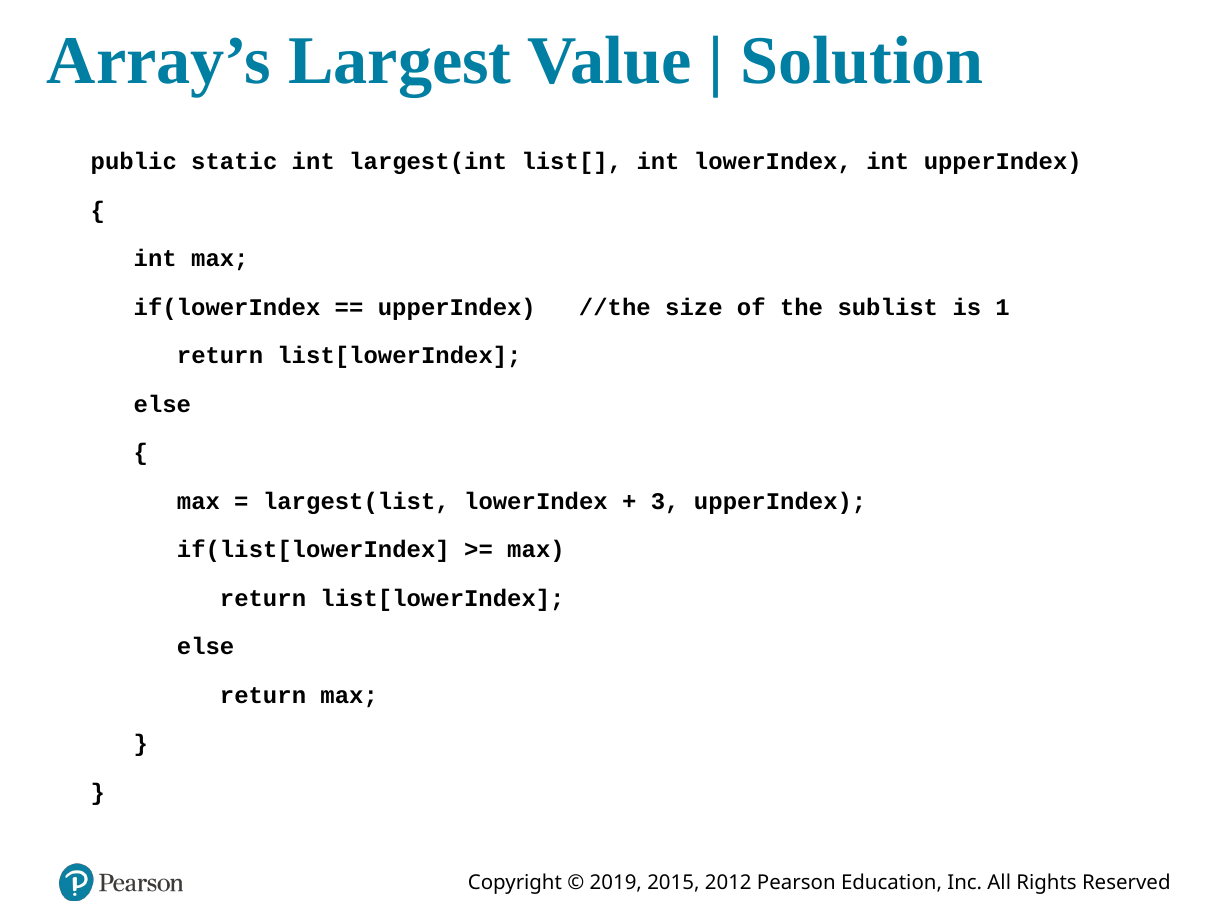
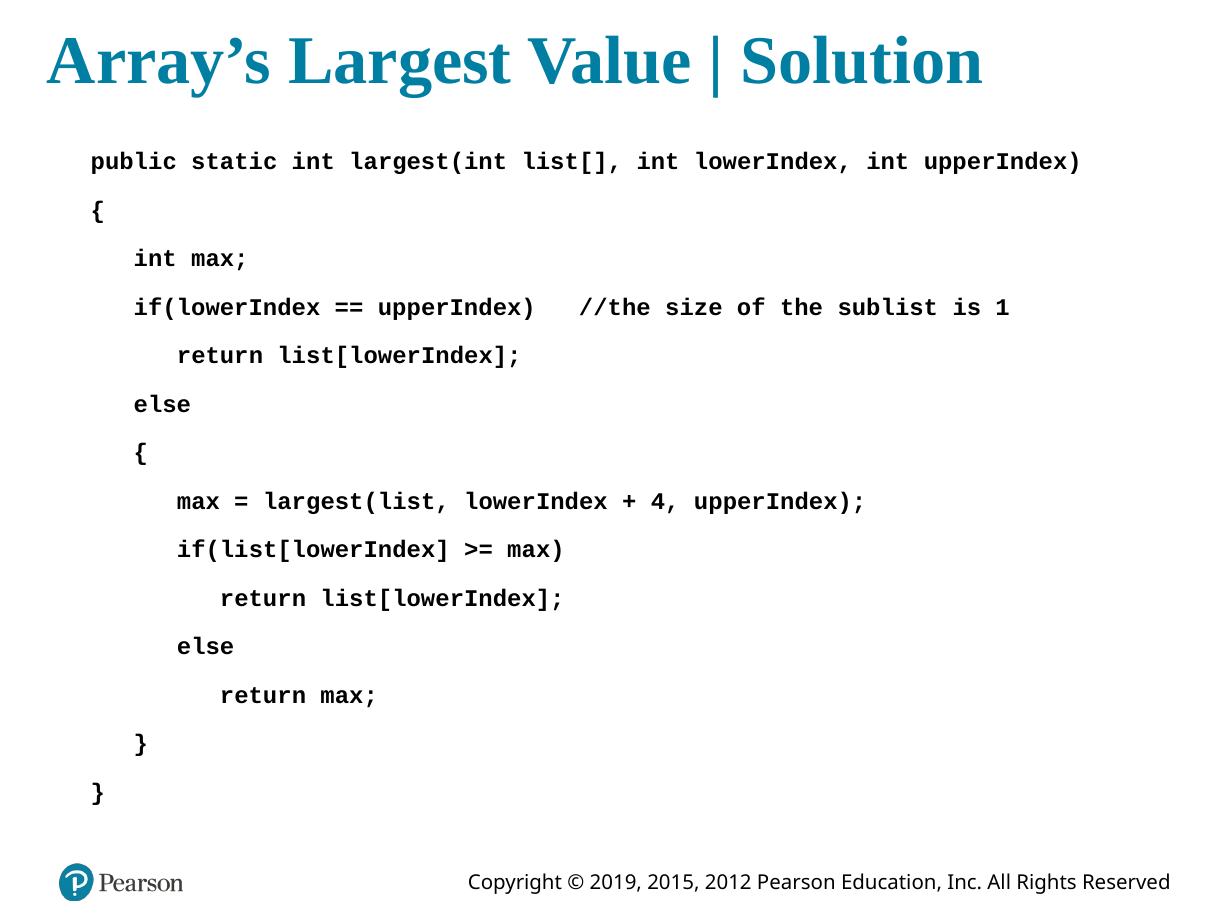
3: 3 -> 4
